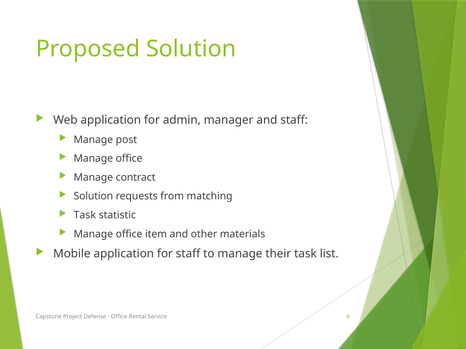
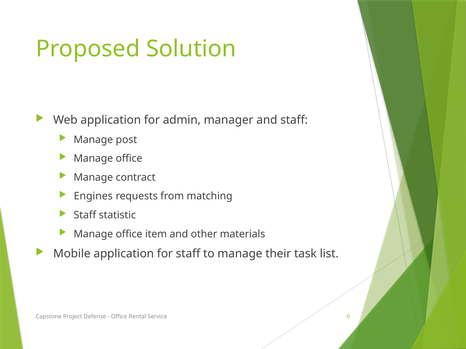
Solution at (93, 197): Solution -> Engines
Task at (85, 215): Task -> Staff
